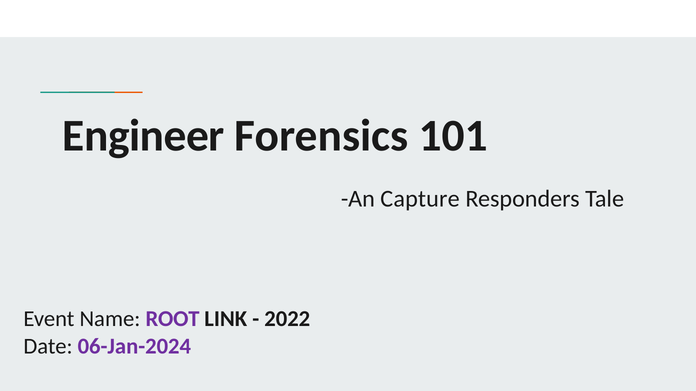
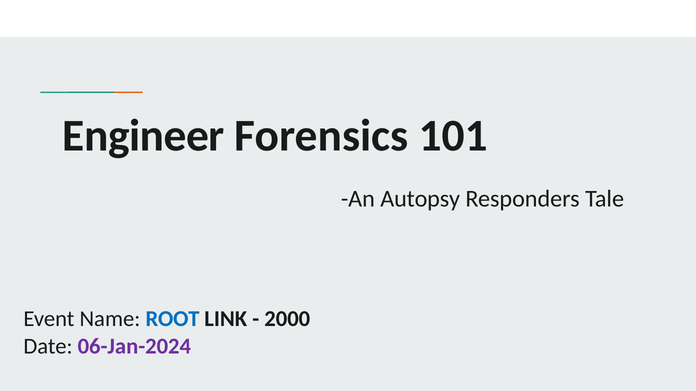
Capture: Capture -> Autopsy
ROOT colour: purple -> blue
2022: 2022 -> 2000
